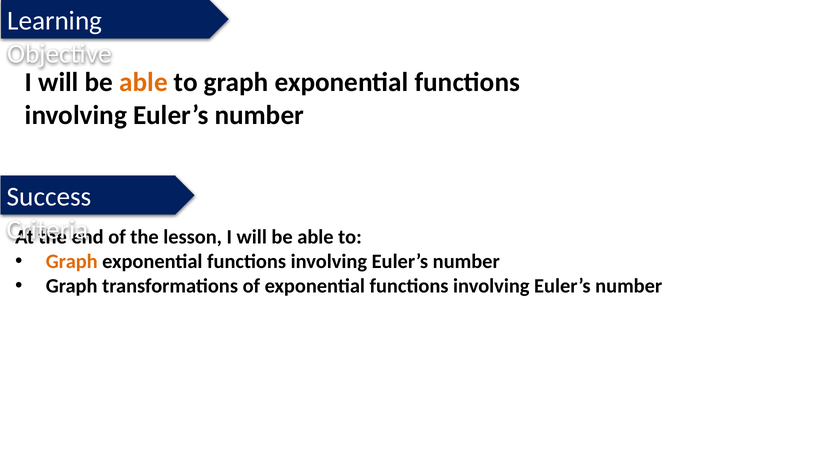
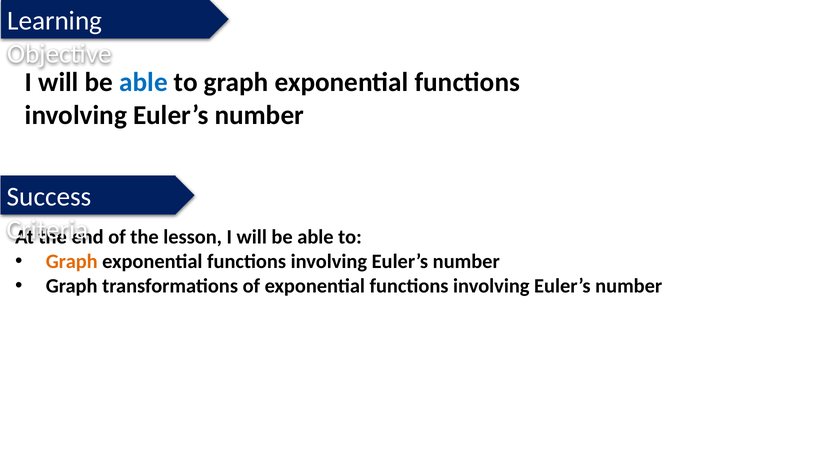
able at (144, 82) colour: orange -> blue
